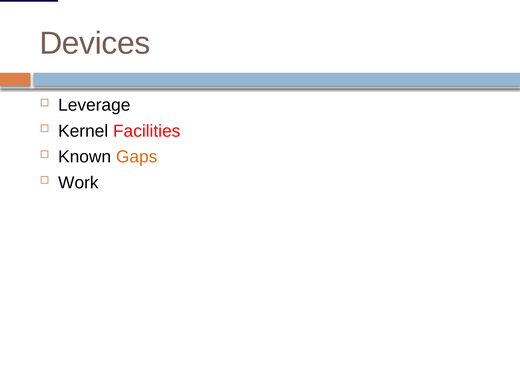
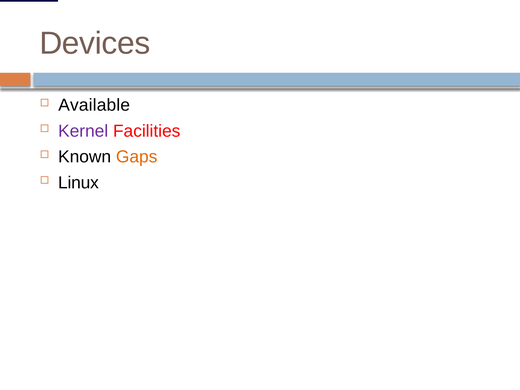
Leverage: Leverage -> Available
Kernel colour: black -> purple
Work: Work -> Linux
